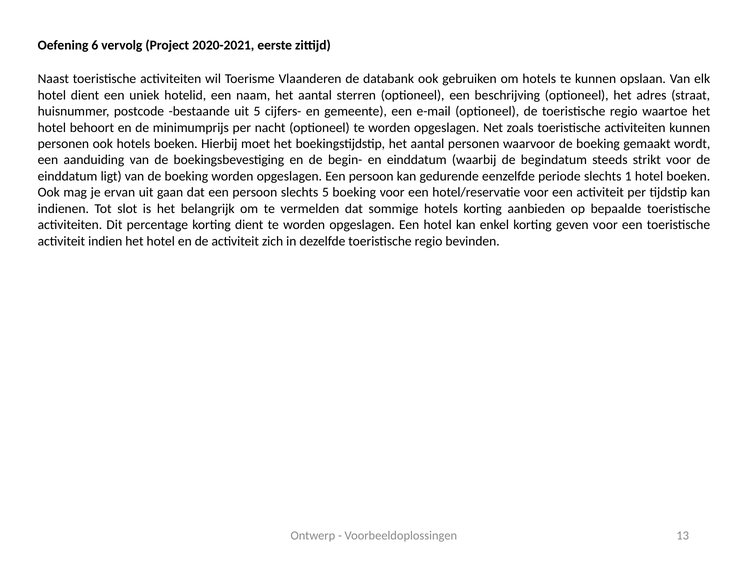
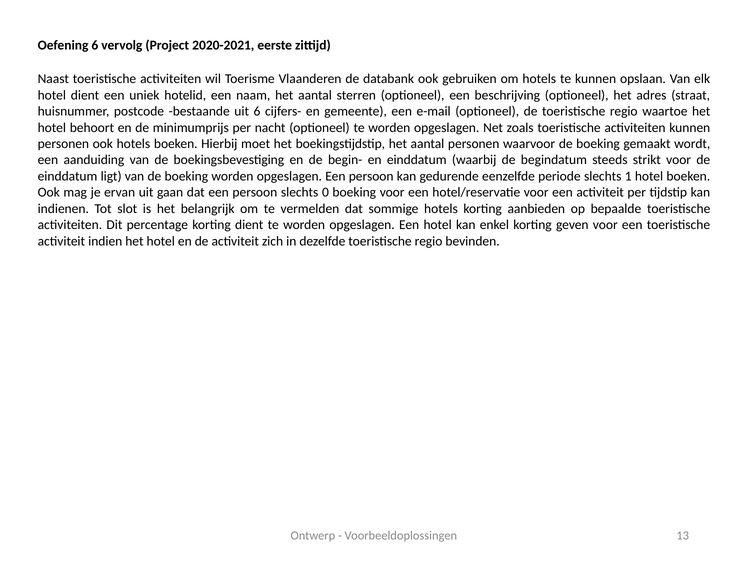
uit 5: 5 -> 6
slechts 5: 5 -> 0
